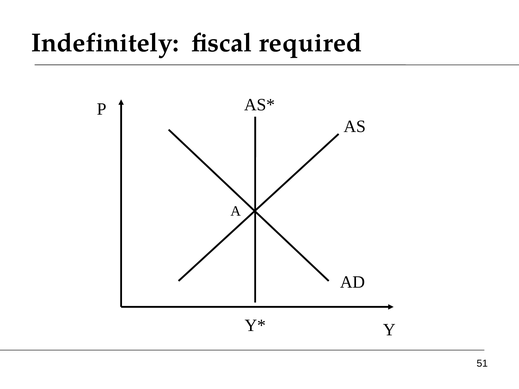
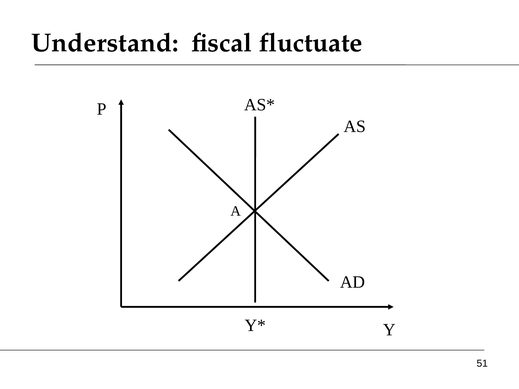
Indefinitely: Indefinitely -> Understand
required: required -> fluctuate
